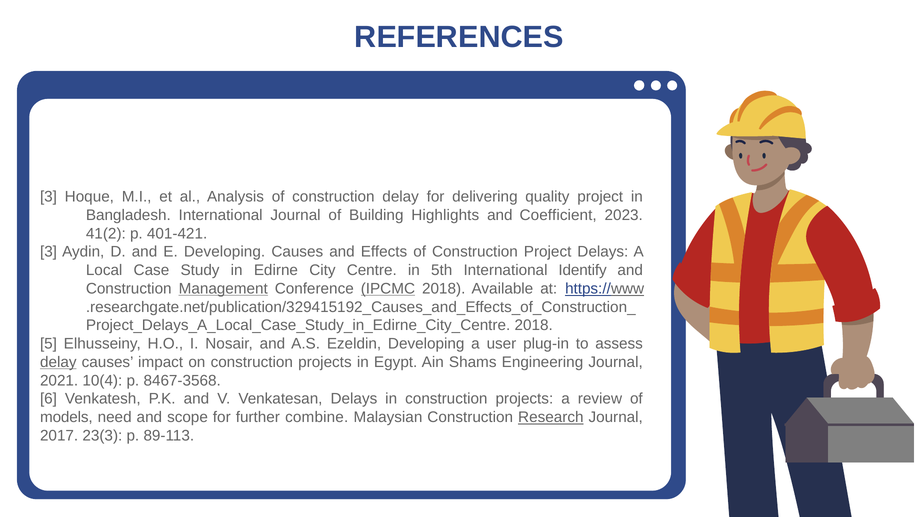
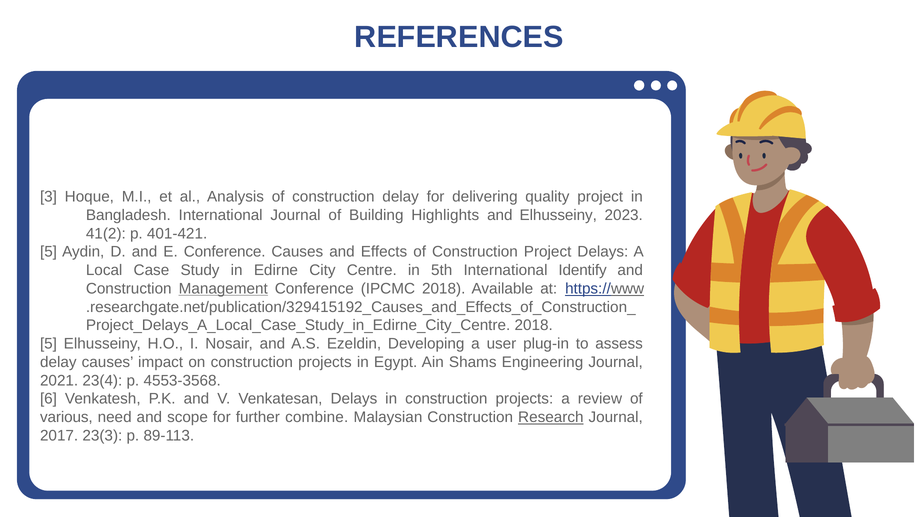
and Coefficient: Coefficient -> Elhusseiny
3 at (49, 252): 3 -> 5
E Developing: Developing -> Conference
IPCMC underline: present -> none
delay at (58, 362) underline: present -> none
10(4: 10(4 -> 23(4
8467-3568: 8467-3568 -> 4553-3568
models: models -> various
